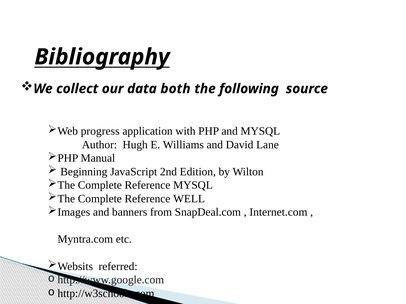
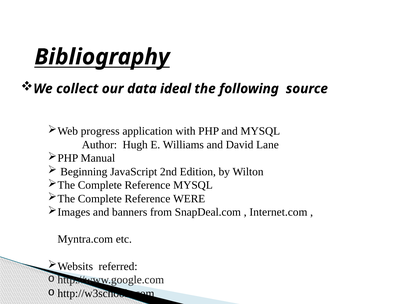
both: both -> ideal
WELL: WELL -> WERE
